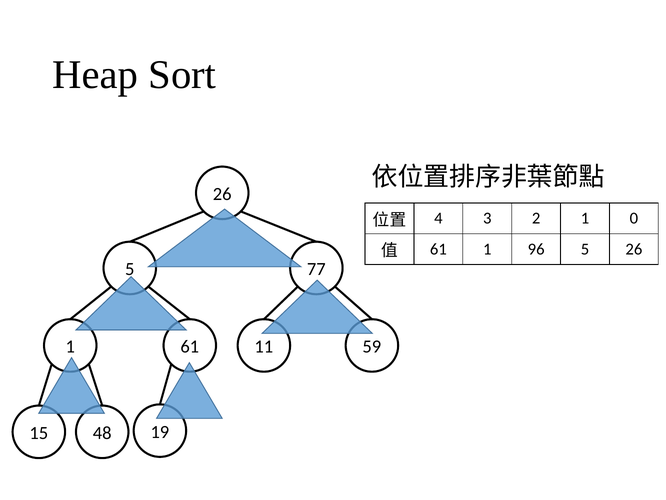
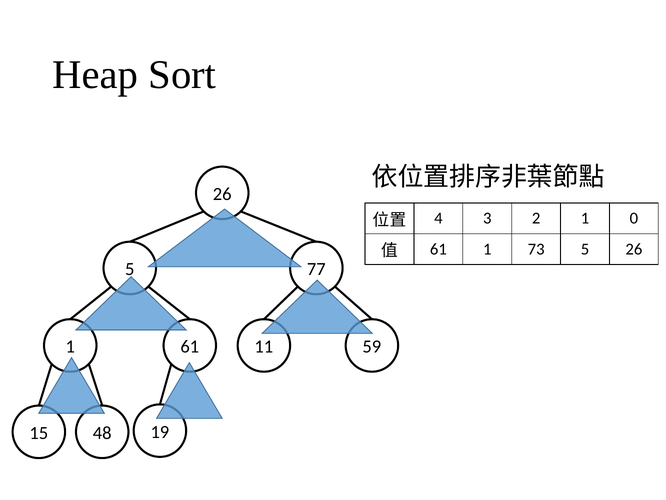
96: 96 -> 73
